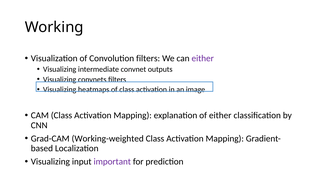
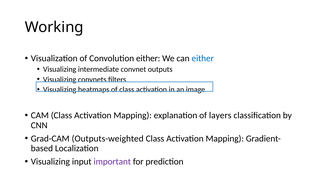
Convolution filters: filters -> either
either at (203, 58) colour: purple -> blue
of either: either -> layers
Working-weighted: Working-weighted -> Outputs-weighted
